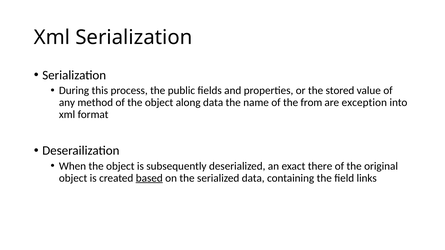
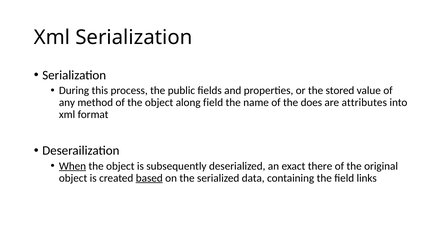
along data: data -> field
from: from -> does
exception: exception -> attributes
When underline: none -> present
